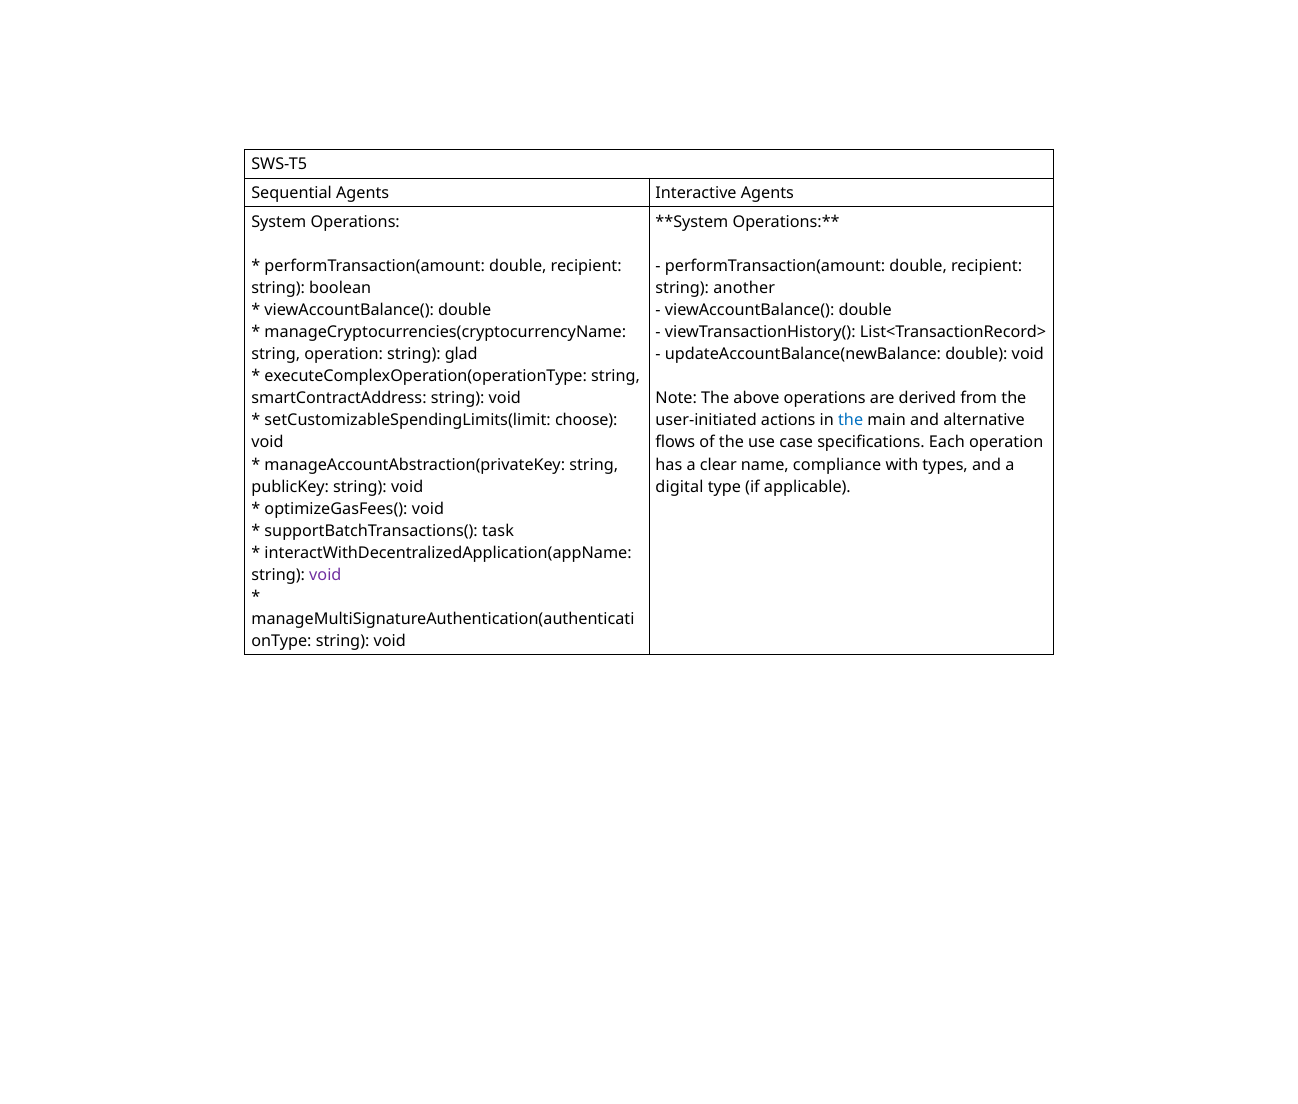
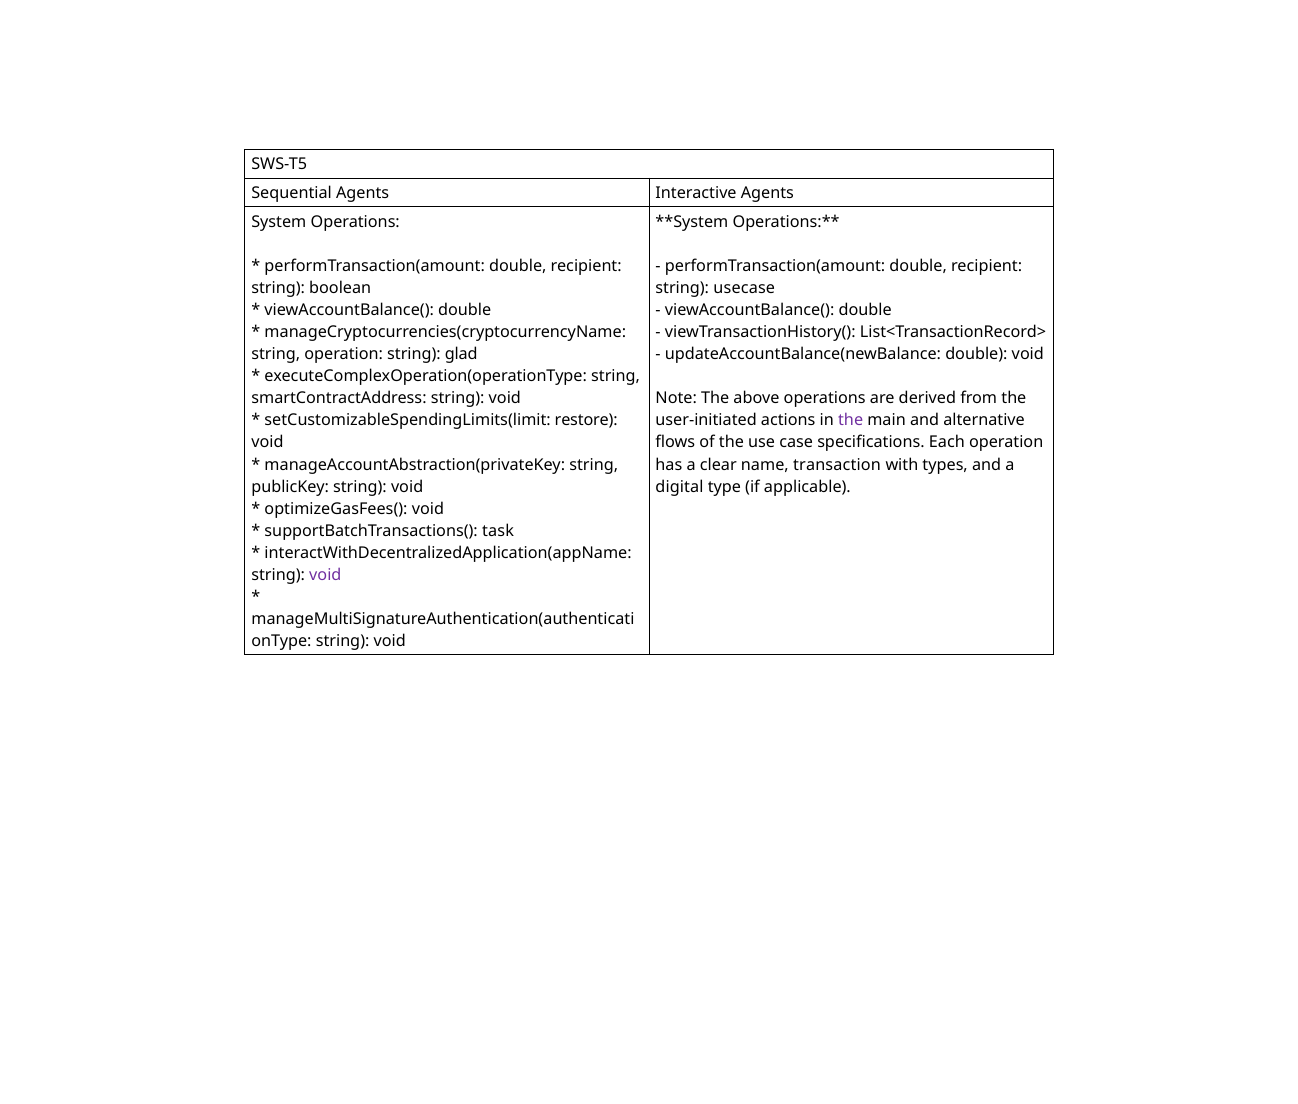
another: another -> usecase
choose: choose -> restore
the at (851, 420) colour: blue -> purple
compliance: compliance -> transaction
